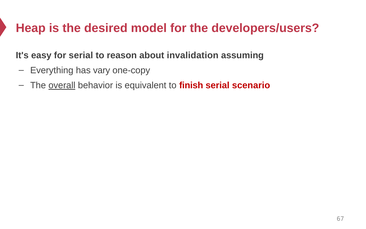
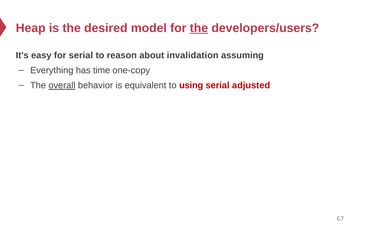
the at (199, 28) underline: none -> present
vary: vary -> time
finish: finish -> using
scenario: scenario -> adjusted
